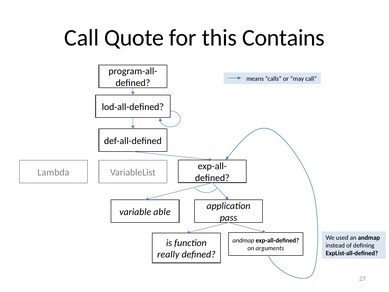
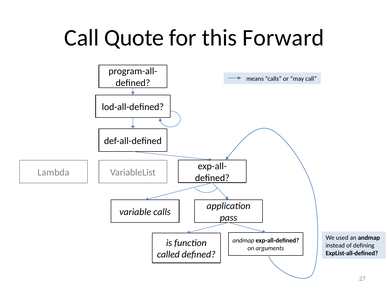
Contains: Contains -> Forward
variable able: able -> calls
really: really -> called
